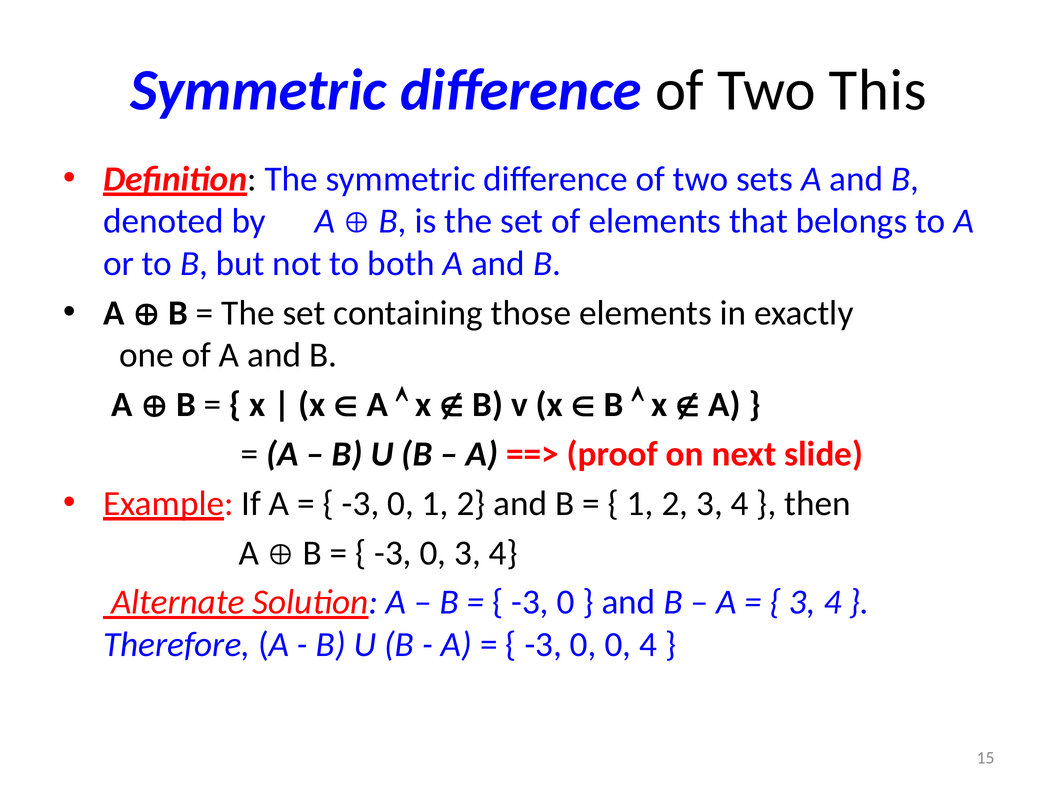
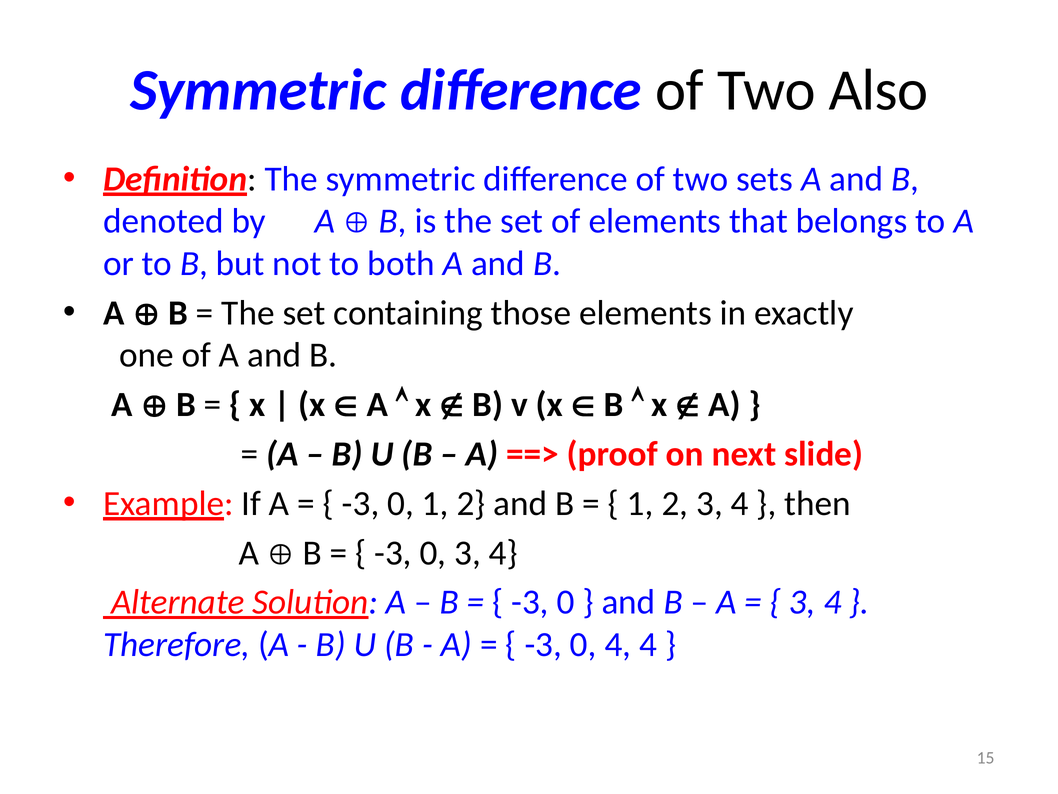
This: This -> Also
0 0: 0 -> 4
